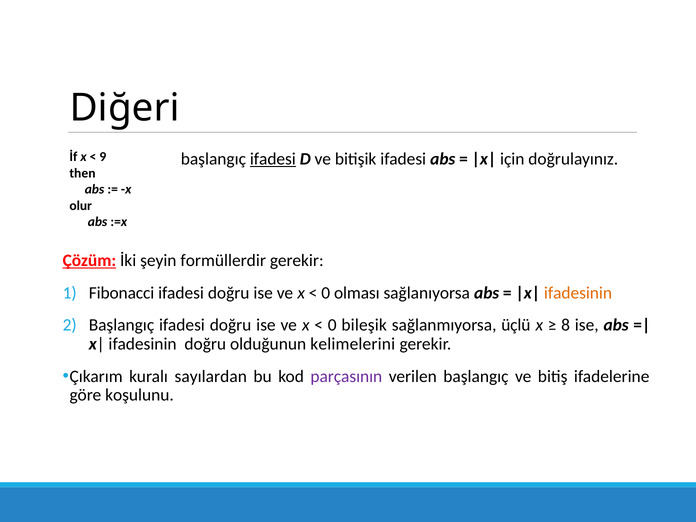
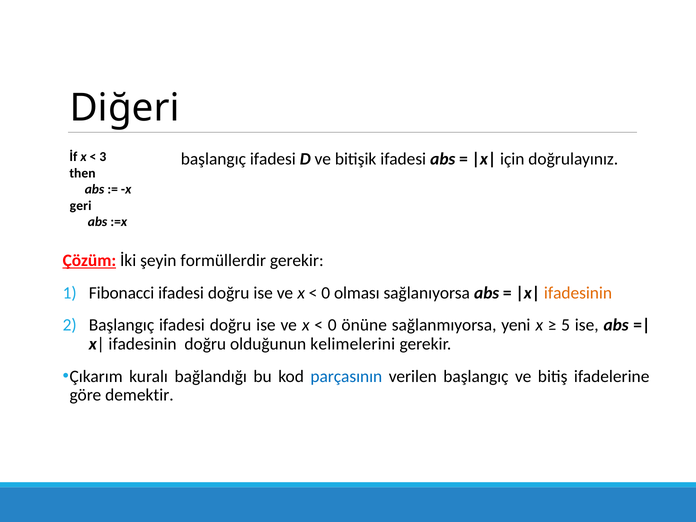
9: 9 -> 3
ifadesi at (273, 159) underline: present -> none
olur: olur -> geri
bileşik: bileşik -> önüne
üçlü: üçlü -> yeni
8: 8 -> 5
sayılardan: sayılardan -> bağlandığı
parçasının colour: purple -> blue
koşulunu: koşulunu -> demektir
